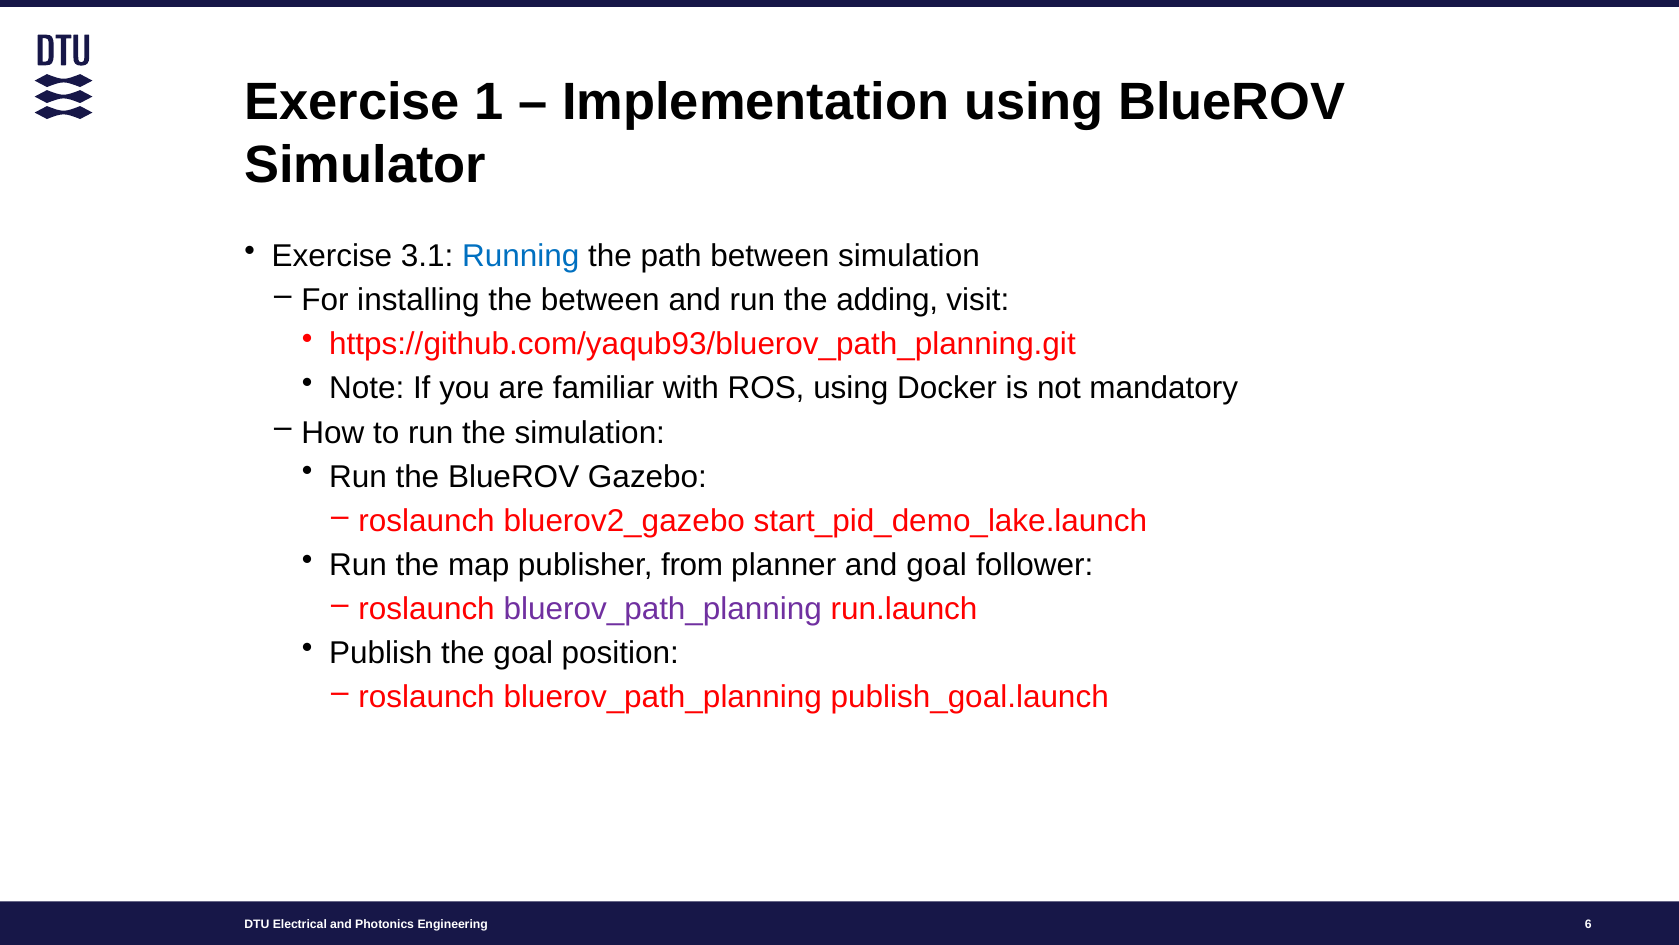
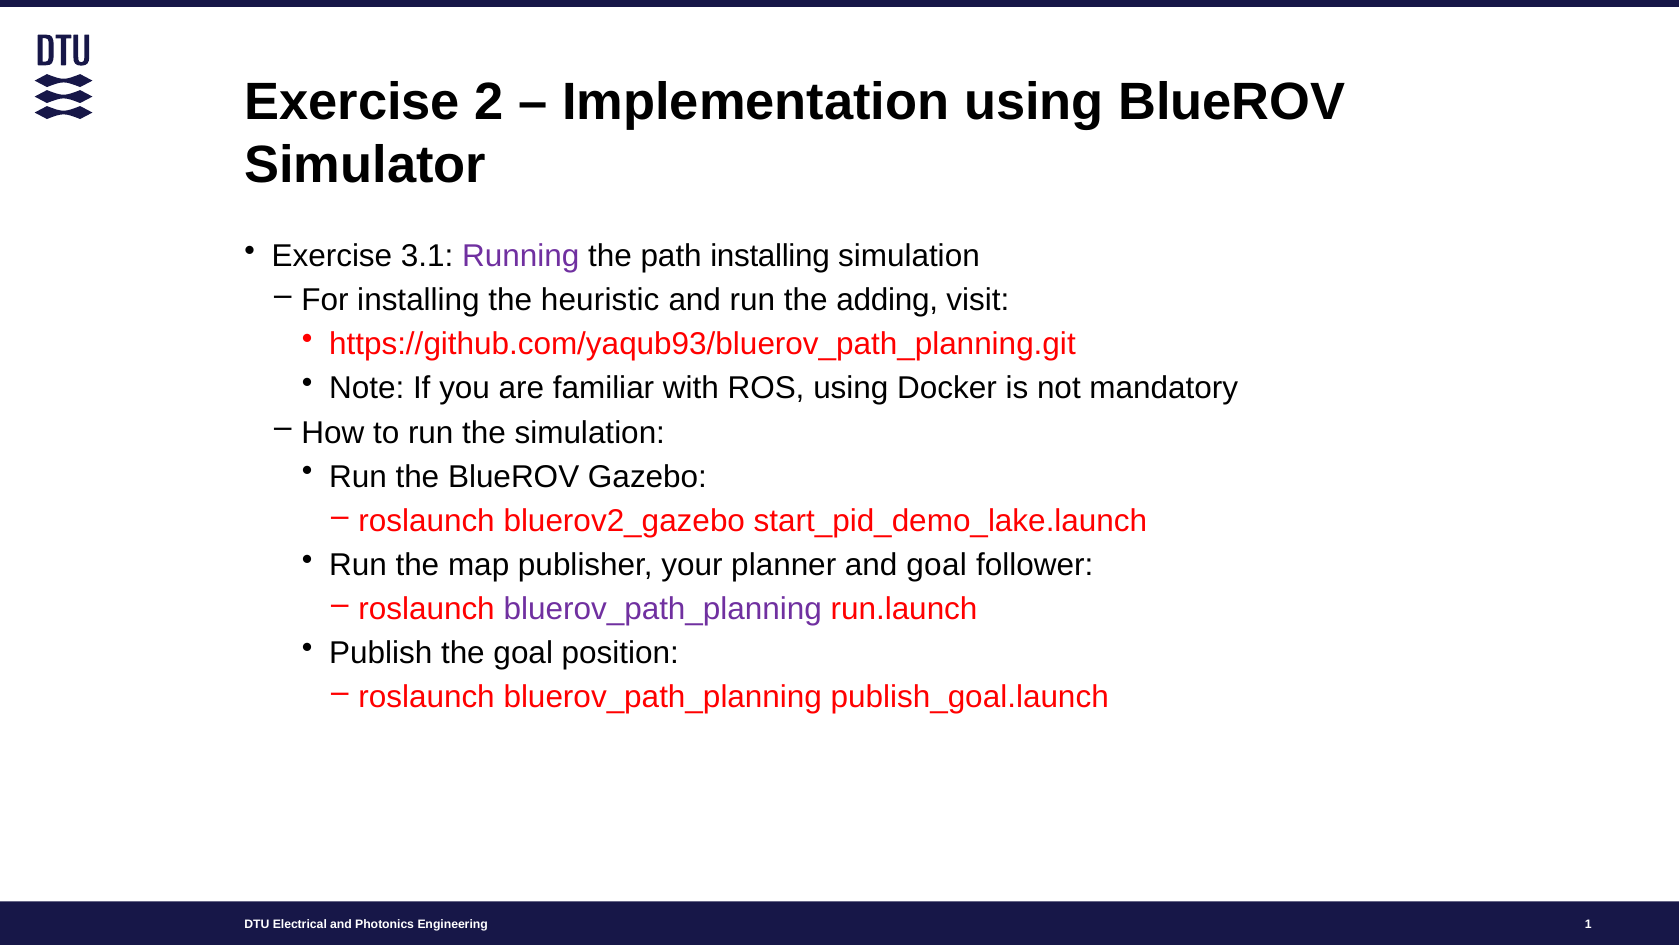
1: 1 -> 2
Running colour: blue -> purple
path between: between -> installing
the between: between -> heuristic
from: from -> your
6: 6 -> 1
